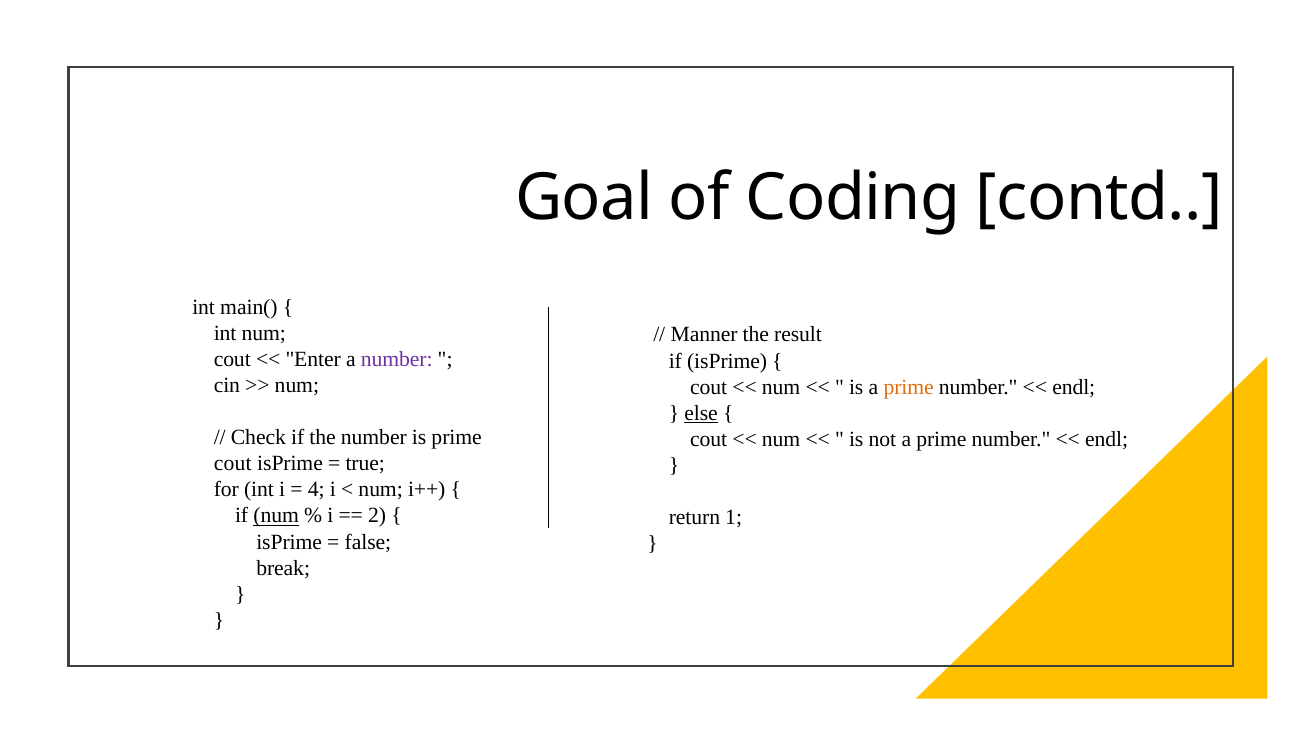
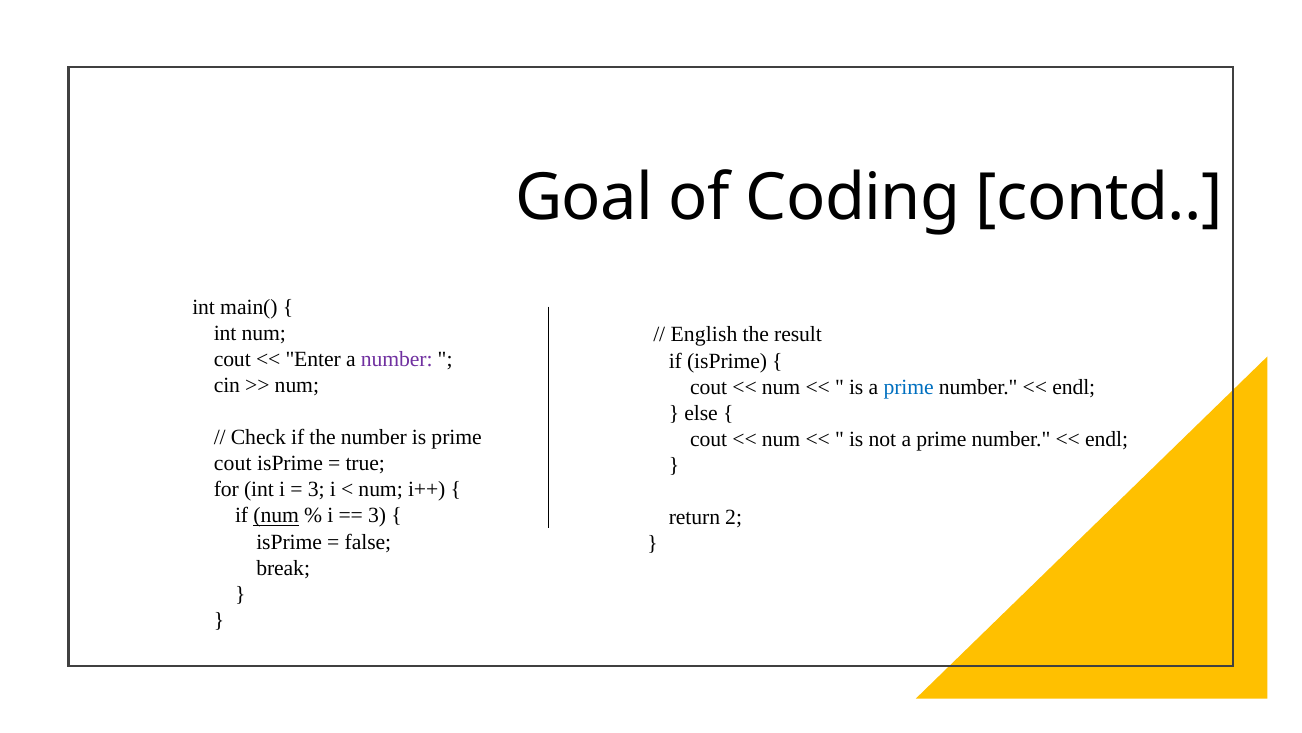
Manner: Manner -> English
prime at (909, 387) colour: orange -> blue
else underline: present -> none
4 at (316, 489): 4 -> 3
2 at (377, 515): 2 -> 3
1: 1 -> 2
